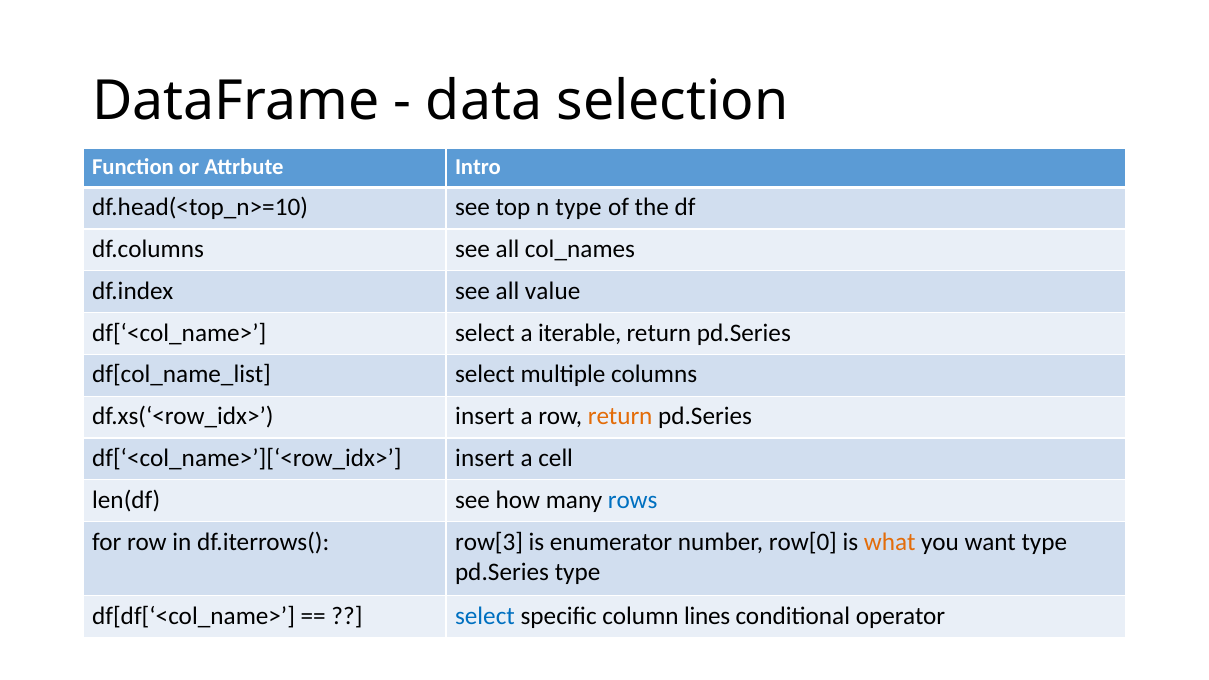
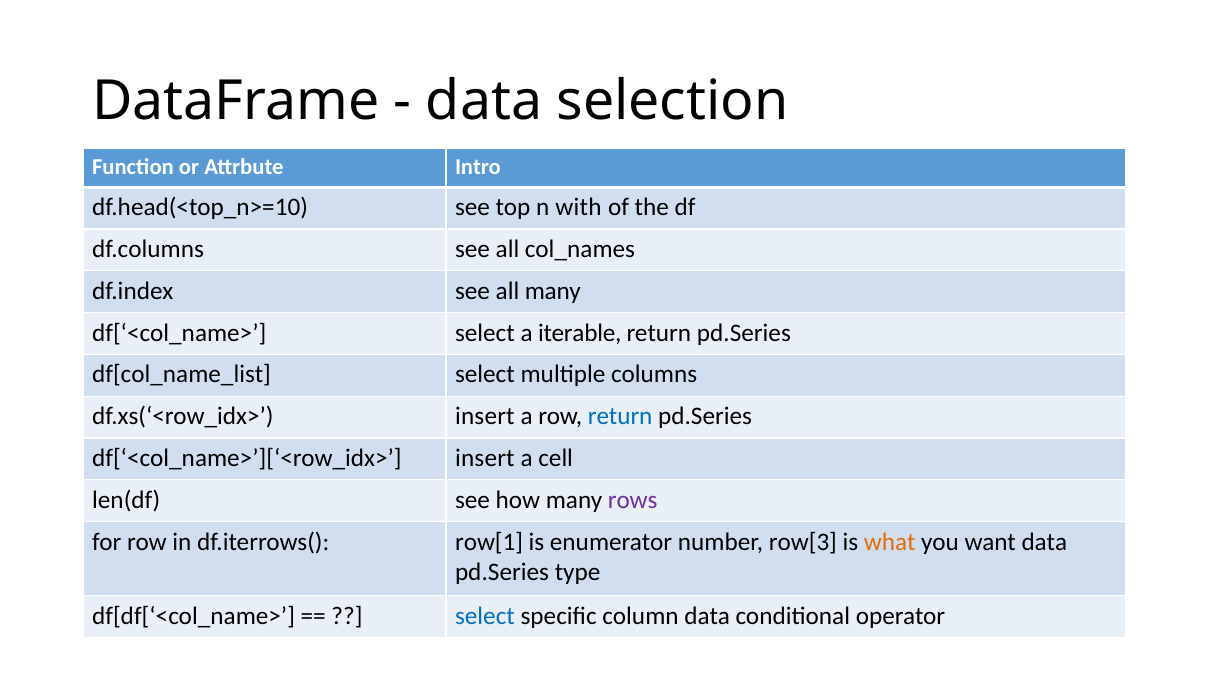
n type: type -> with
all value: value -> many
return at (620, 416) colour: orange -> blue
rows colour: blue -> purple
row[3: row[3 -> row[1
row[0: row[0 -> row[3
want type: type -> data
column lines: lines -> data
